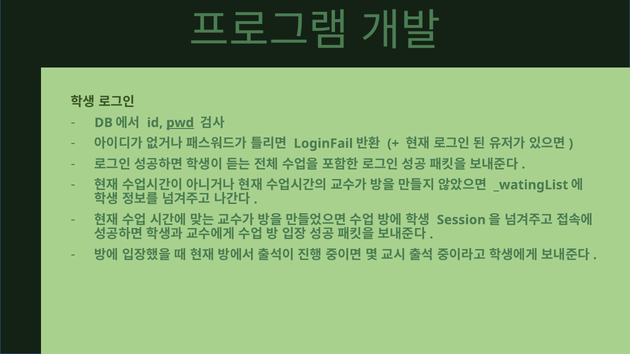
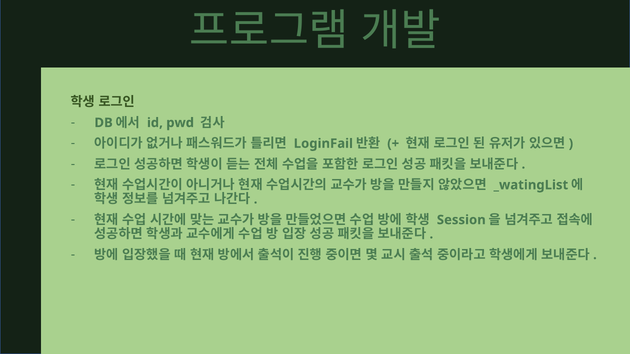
pwd underline: present -> none
